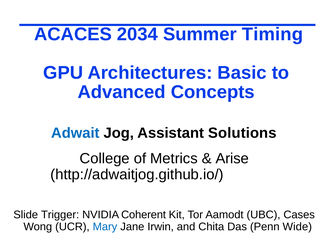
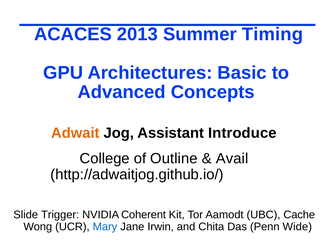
2034: 2034 -> 2013
Adwait colour: blue -> orange
Solutions: Solutions -> Introduce
Metrics: Metrics -> Outline
Arise: Arise -> Avail
Cases: Cases -> Cache
